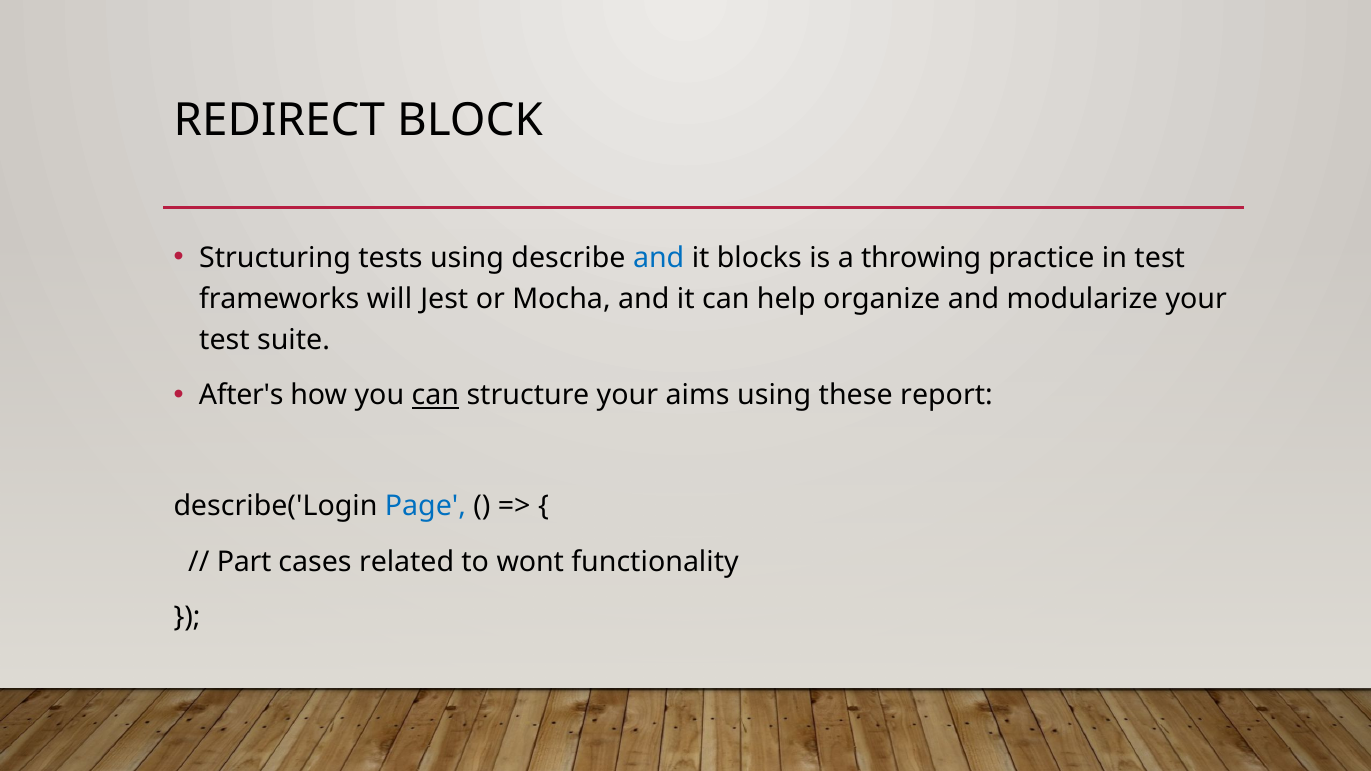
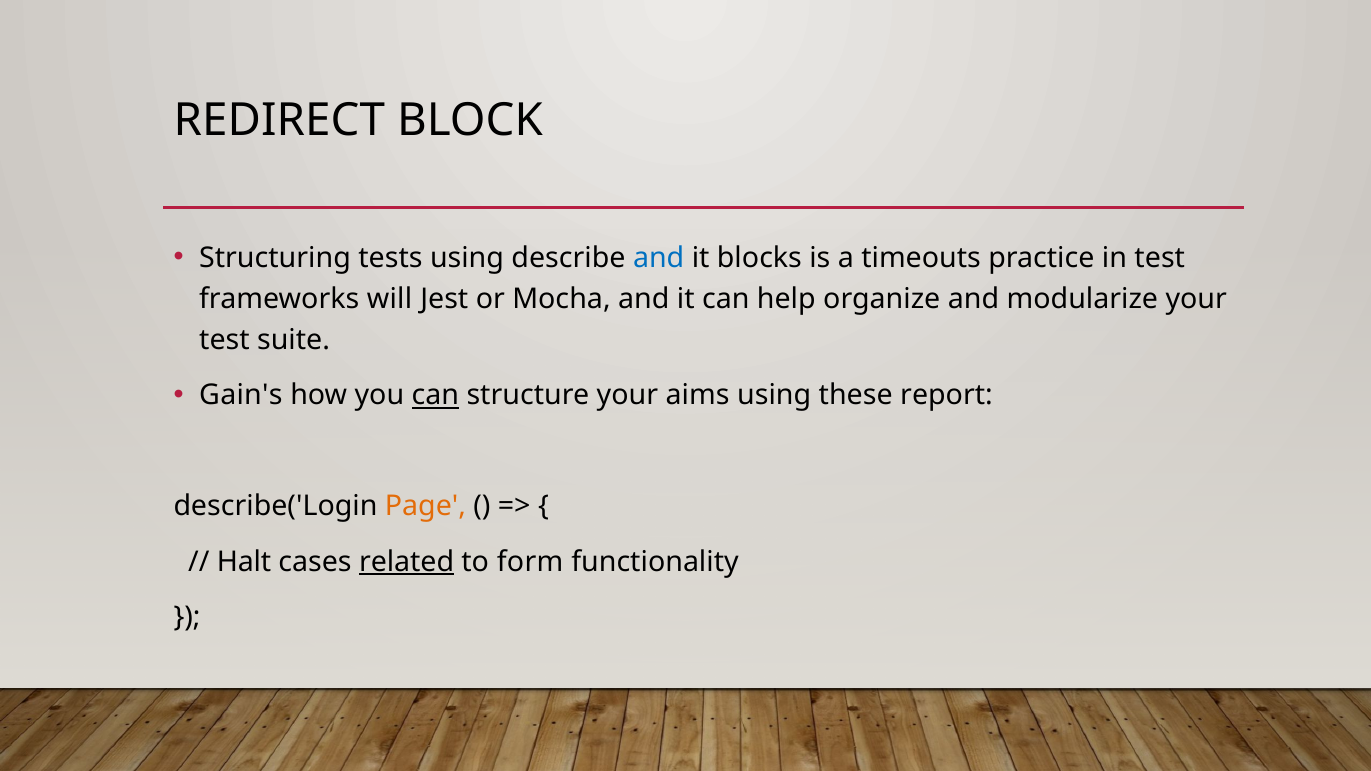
throwing: throwing -> timeouts
After's: After's -> Gain's
Page colour: blue -> orange
Part: Part -> Halt
related underline: none -> present
wont: wont -> form
